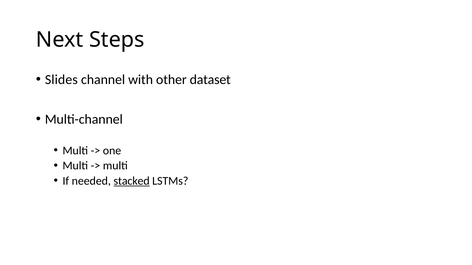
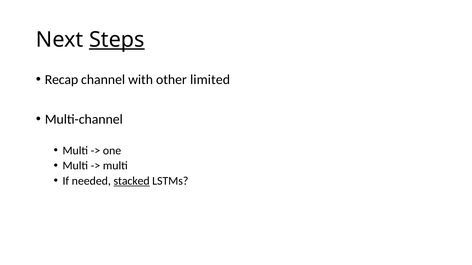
Steps underline: none -> present
Slides: Slides -> Recap
dataset: dataset -> limited
